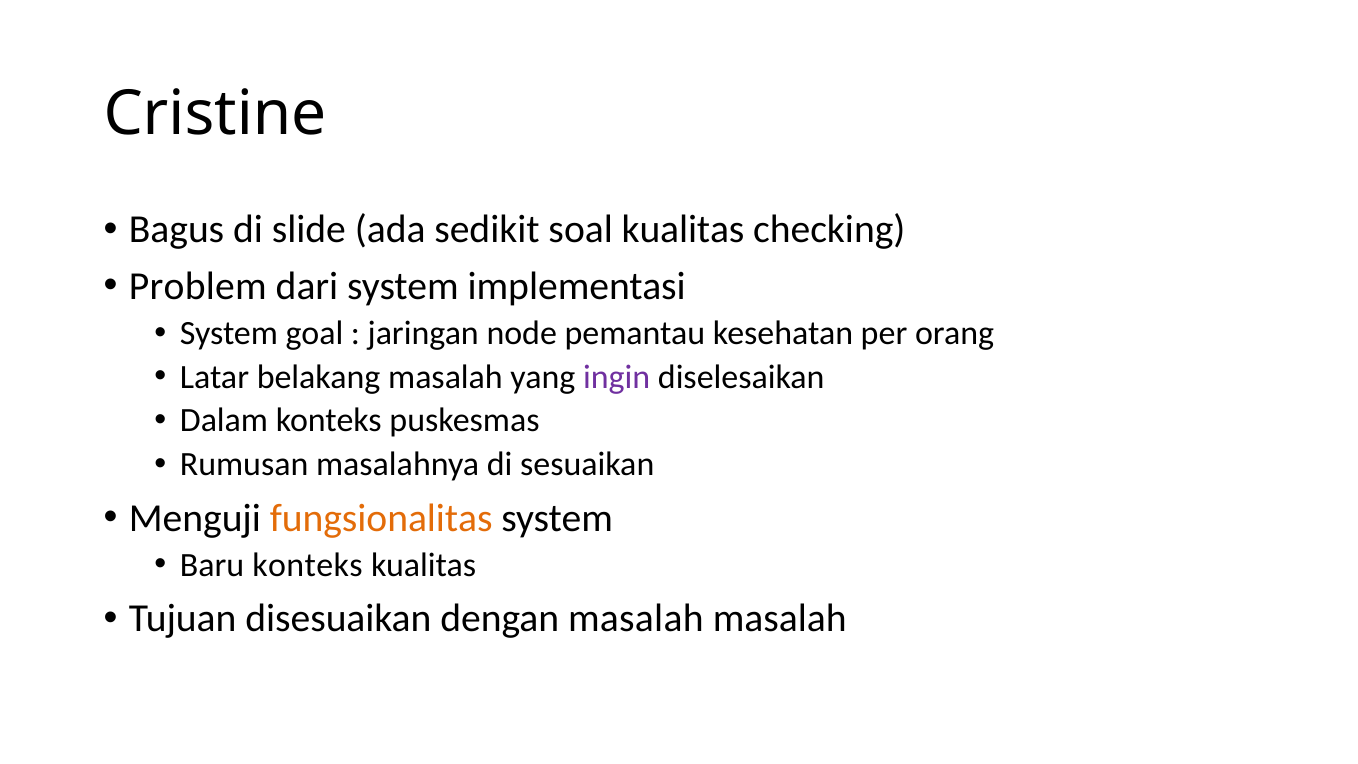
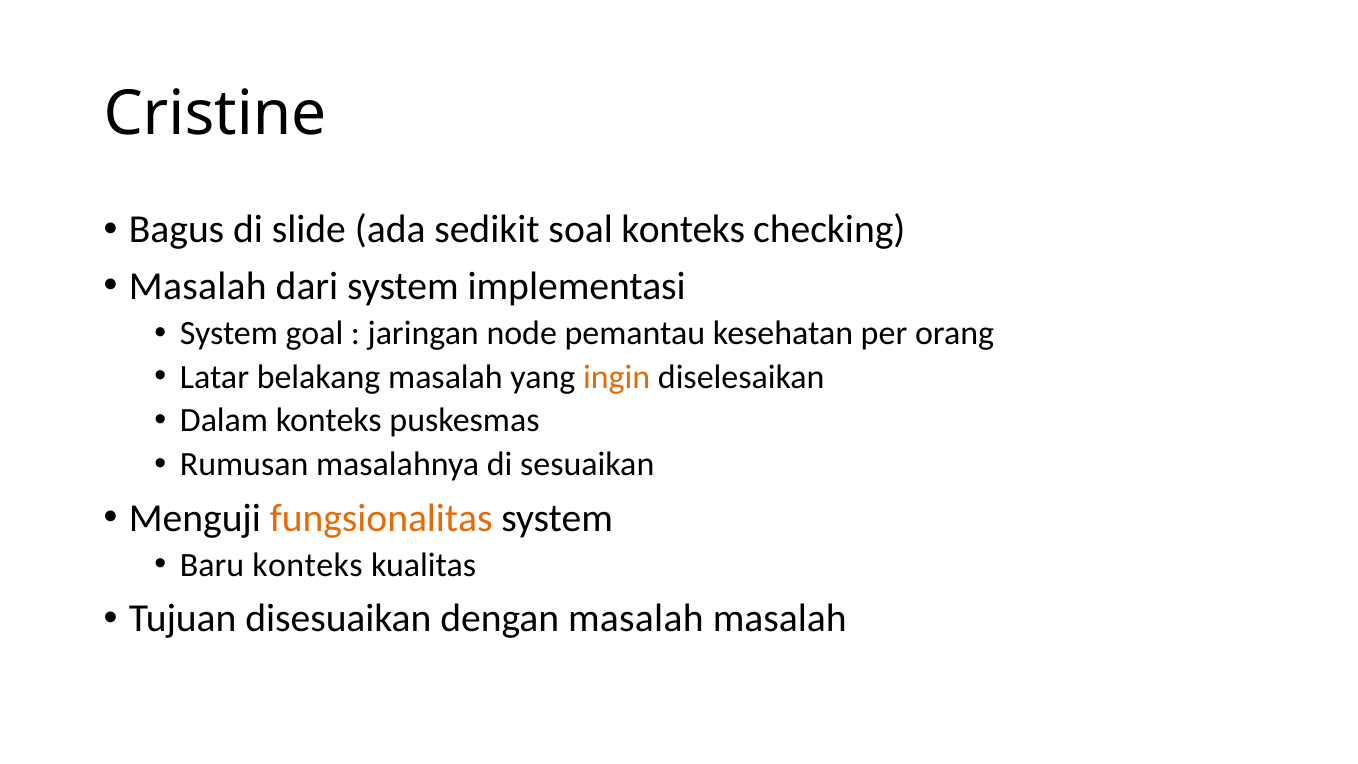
soal kualitas: kualitas -> konteks
Problem at (198, 286): Problem -> Masalah
ingin colour: purple -> orange
